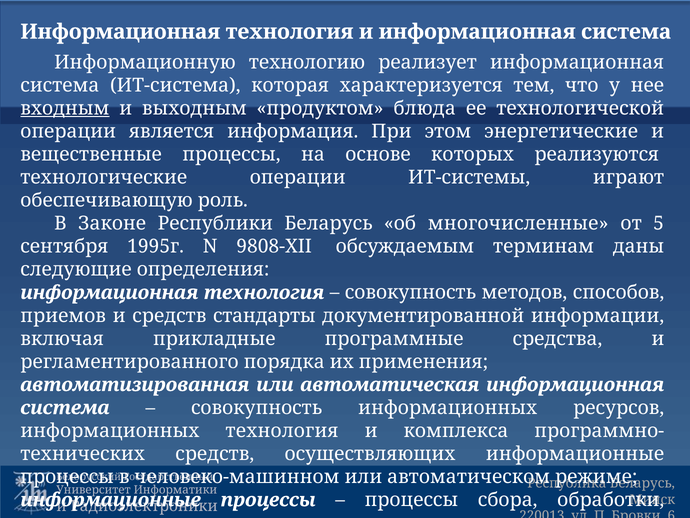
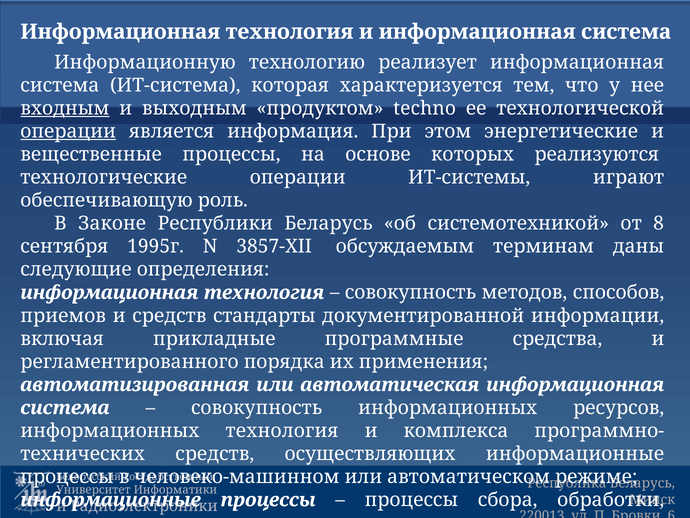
блюда: блюда -> techno
операции at (68, 131) underline: none -> present
многочисленные: многочисленные -> системотехникой
5: 5 -> 8
9808-XII: 9808-XII -> 3857-XII
